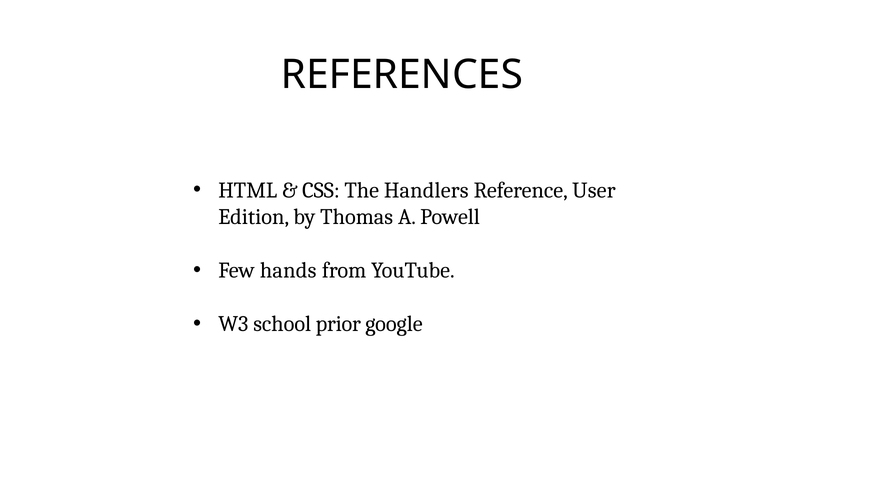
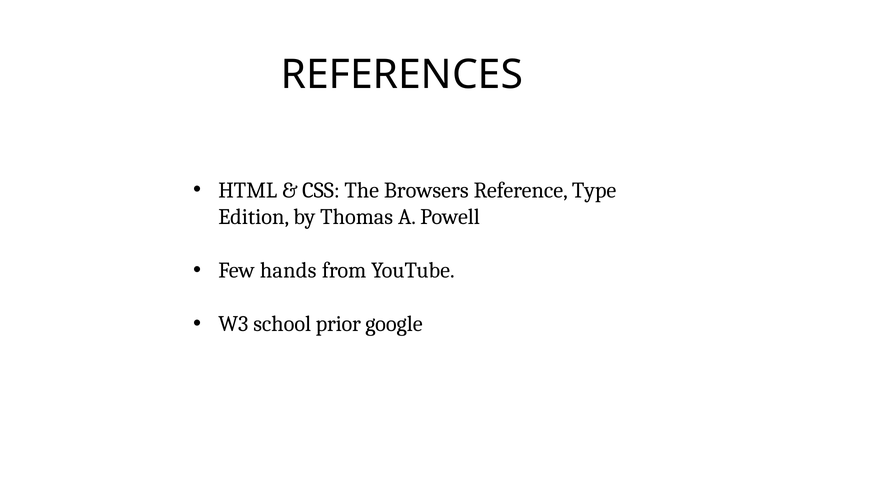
Handlers: Handlers -> Browsers
User: User -> Type
